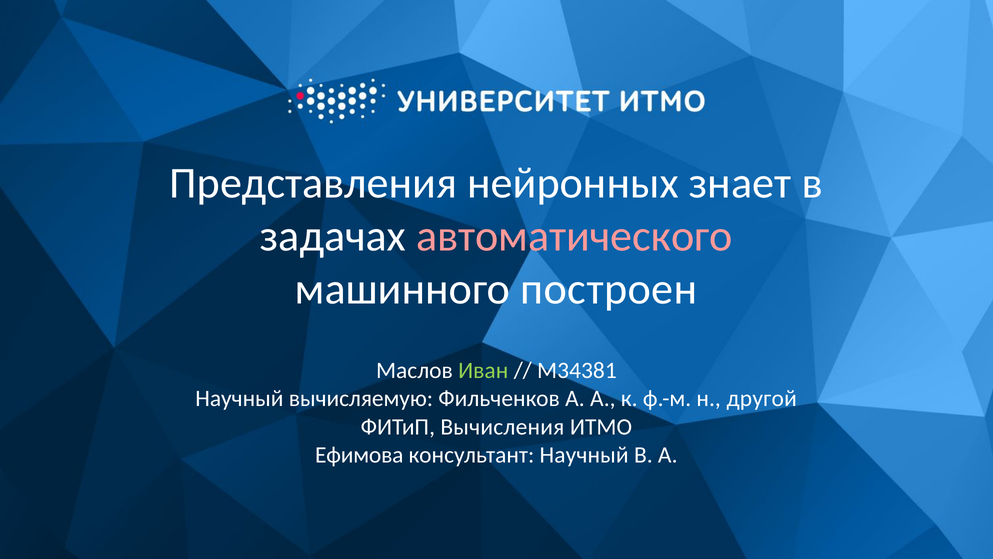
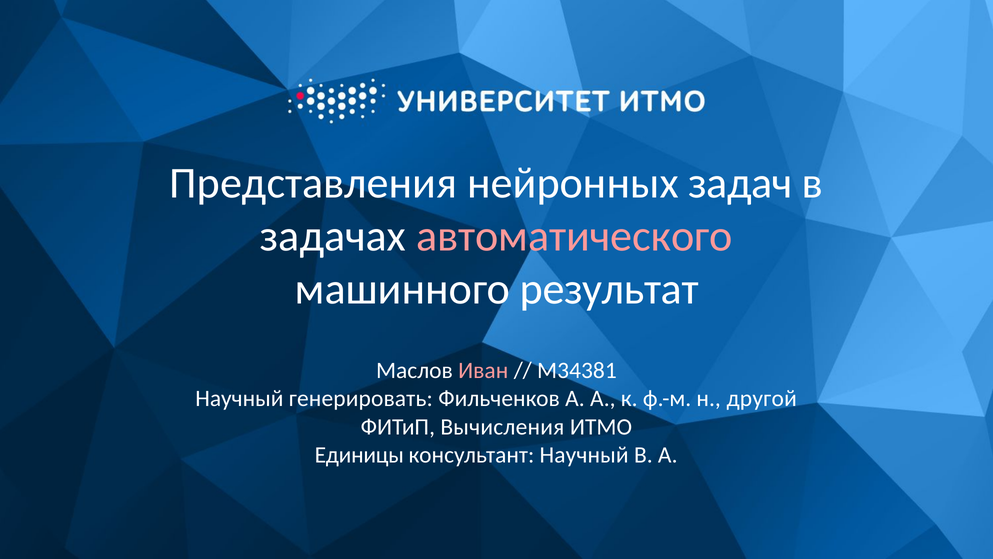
знает: знает -> задач
построен: построен -> результат
Иван colour: light green -> pink
вычисляемую: вычисляемую -> генерировать
Ефимова: Ефимова -> Единицы
